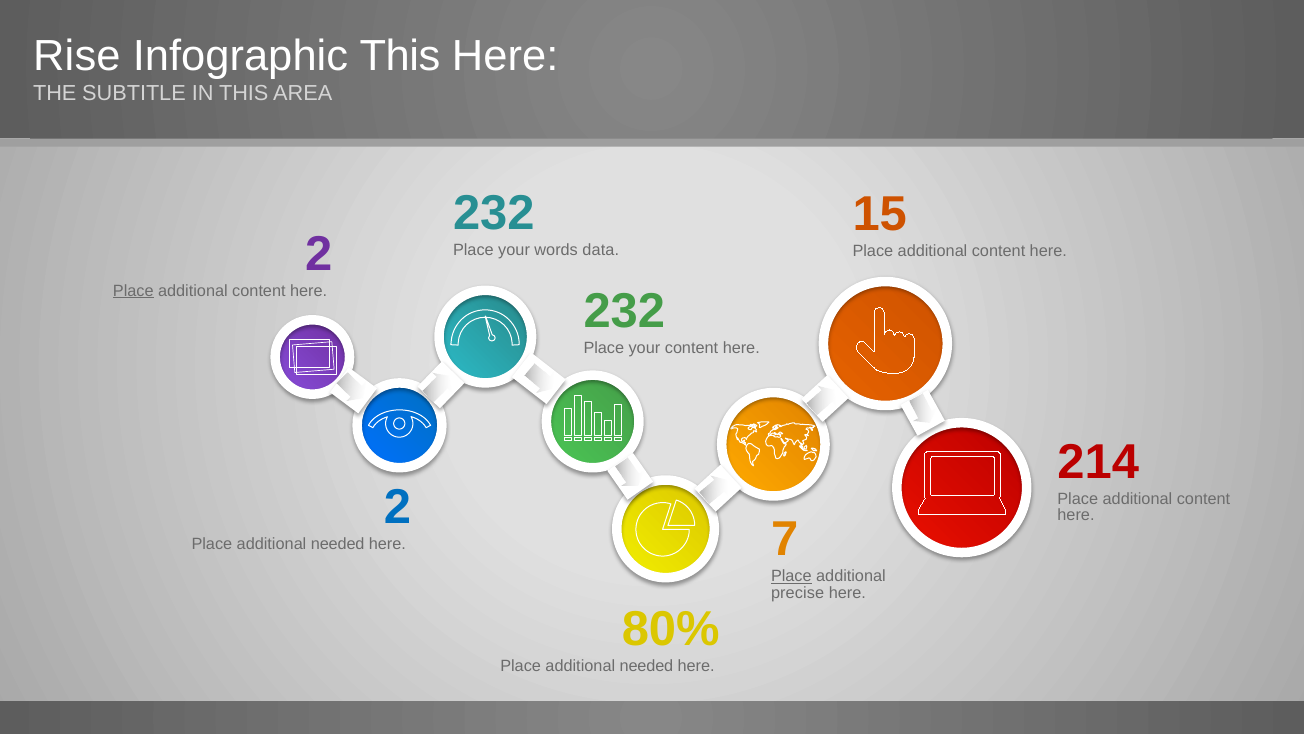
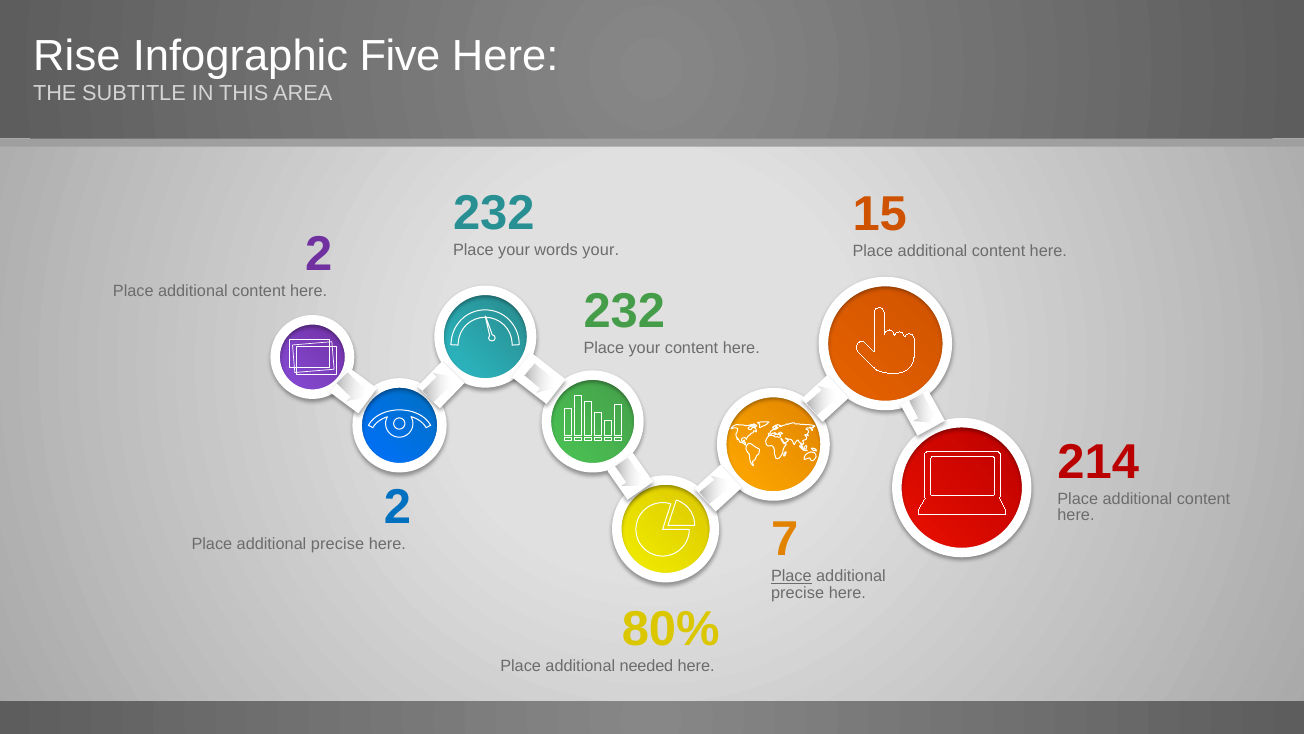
Infographic This: This -> Five
data at (601, 250): data -> your
Place at (133, 291) underline: present -> none
needed at (338, 544): needed -> precise
